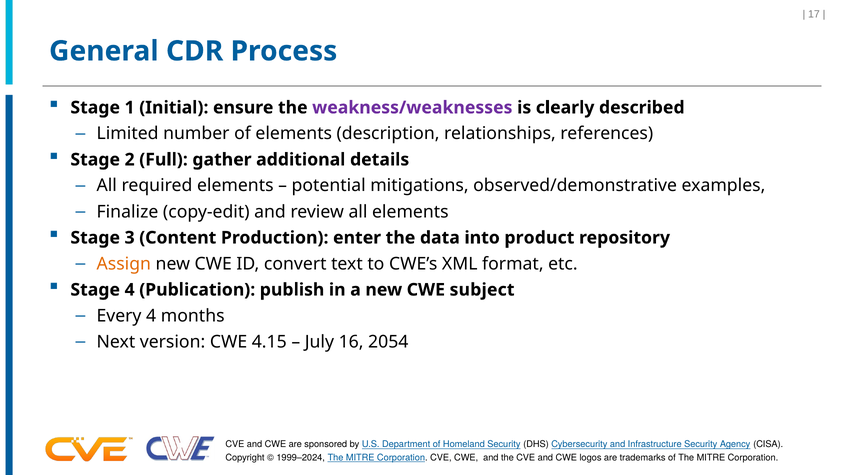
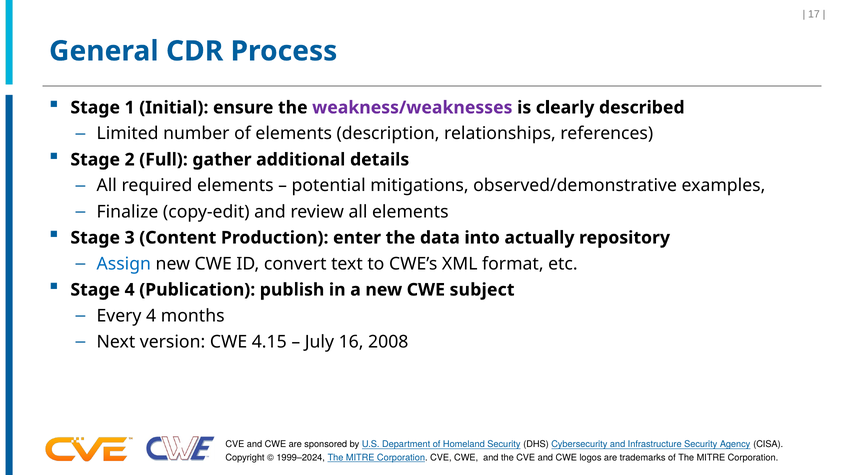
product: product -> actually
Assign colour: orange -> blue
2054: 2054 -> 2008
